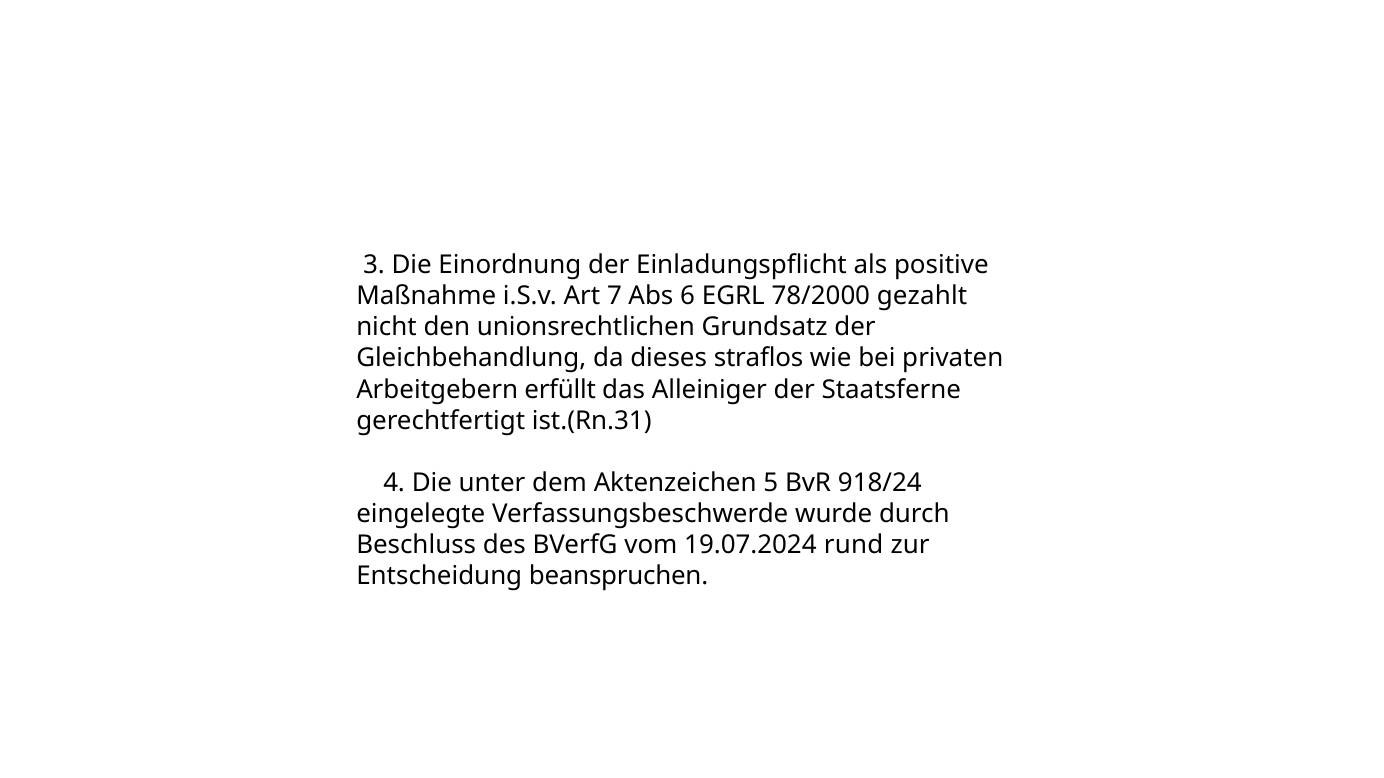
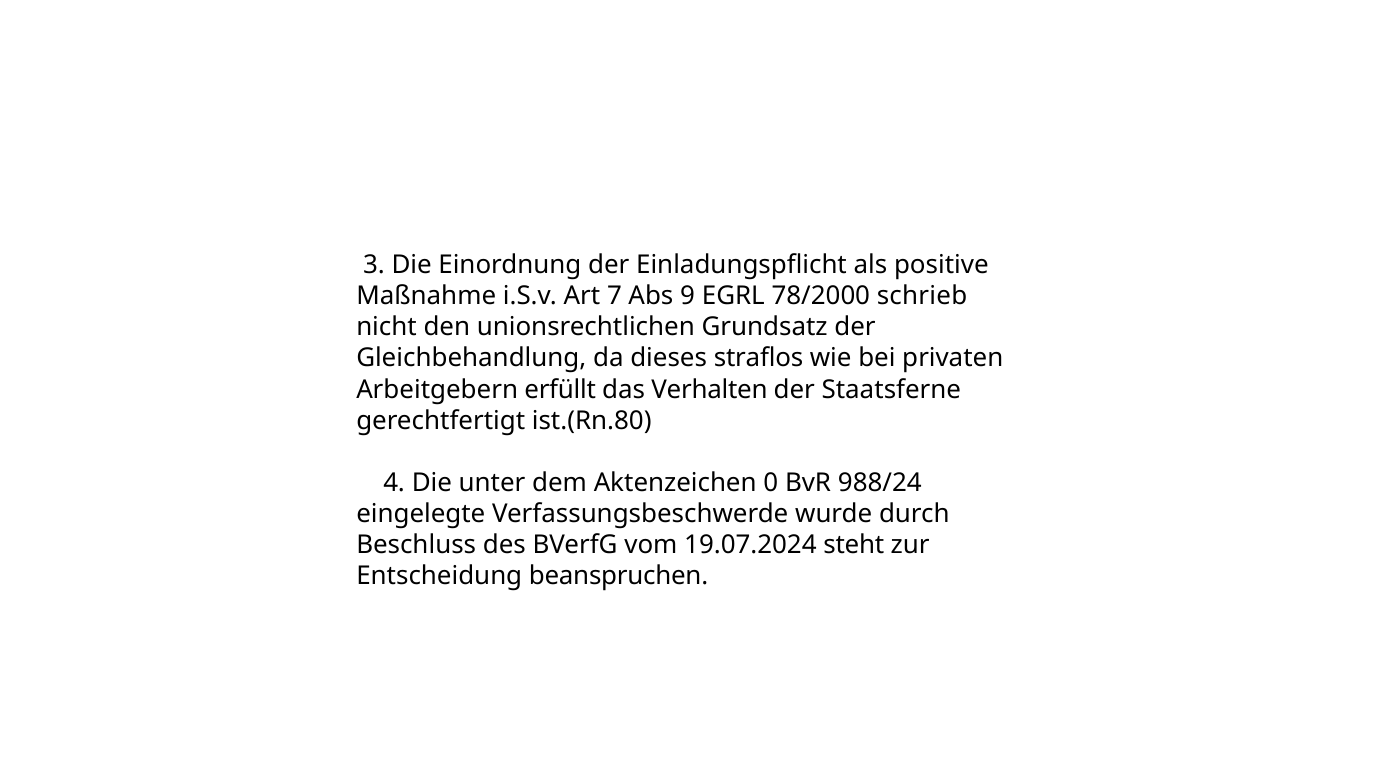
6: 6 -> 9
gezahlt: gezahlt -> schrieb
Alleiniger: Alleiniger -> Verhalten
ist.(Rn.31: ist.(Rn.31 -> ist.(Rn.80
5: 5 -> 0
918/24: 918/24 -> 988/24
rund: rund -> steht
